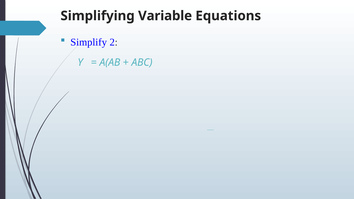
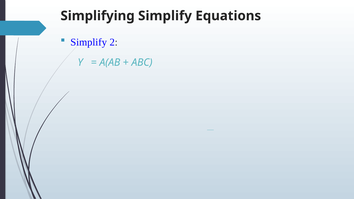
Simplifying Variable: Variable -> Simplify
